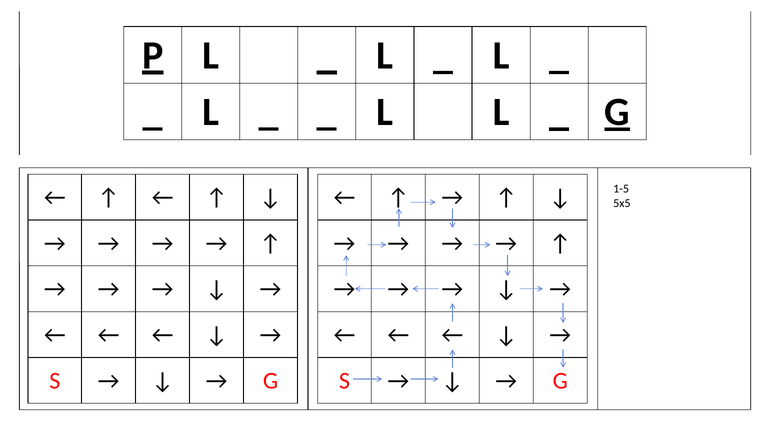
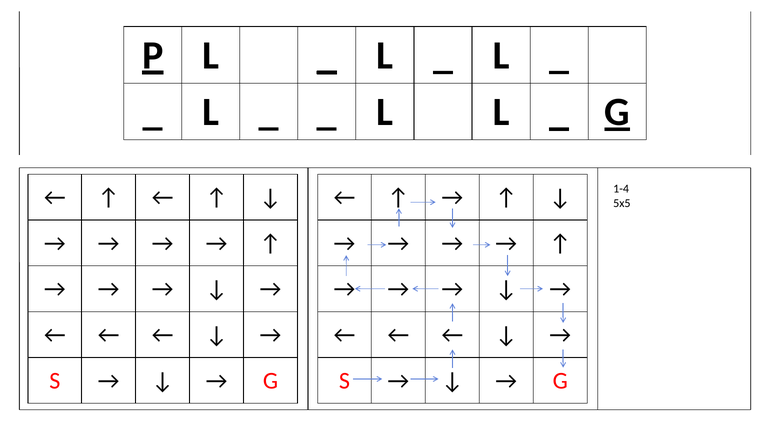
1-5: 1-5 -> 1-4
